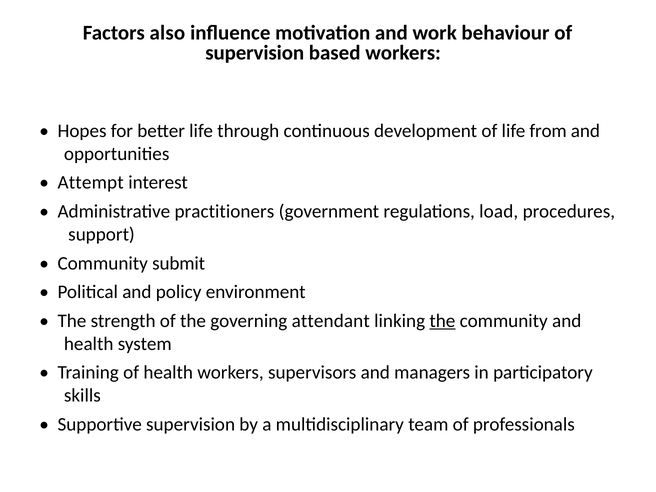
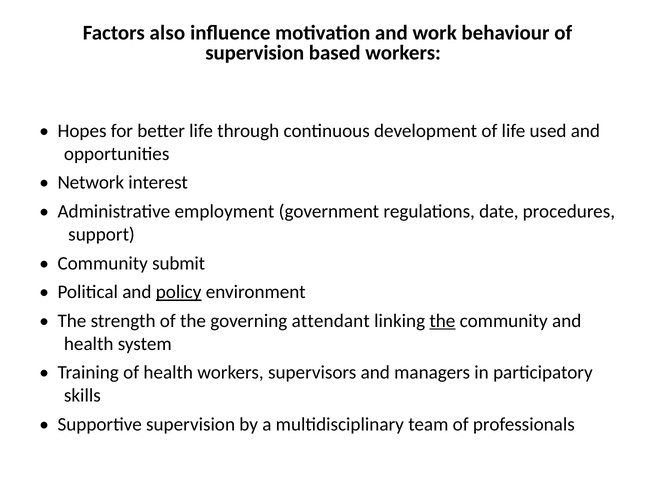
from: from -> used
Attempt: Attempt -> Network
practitioners: practitioners -> employment
load: load -> date
policy underline: none -> present
